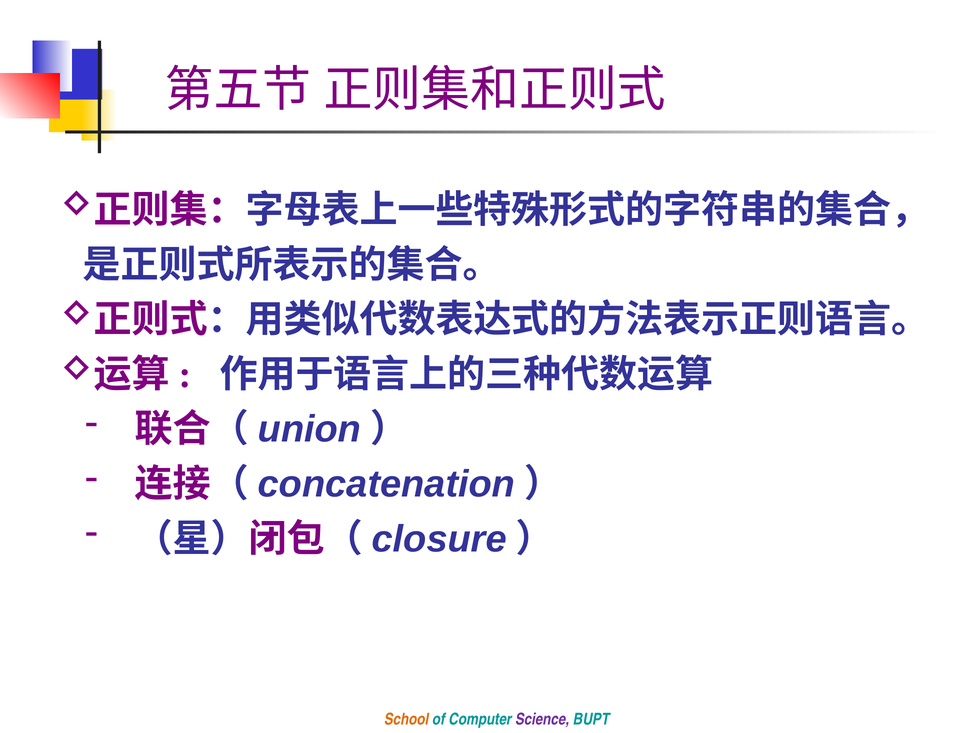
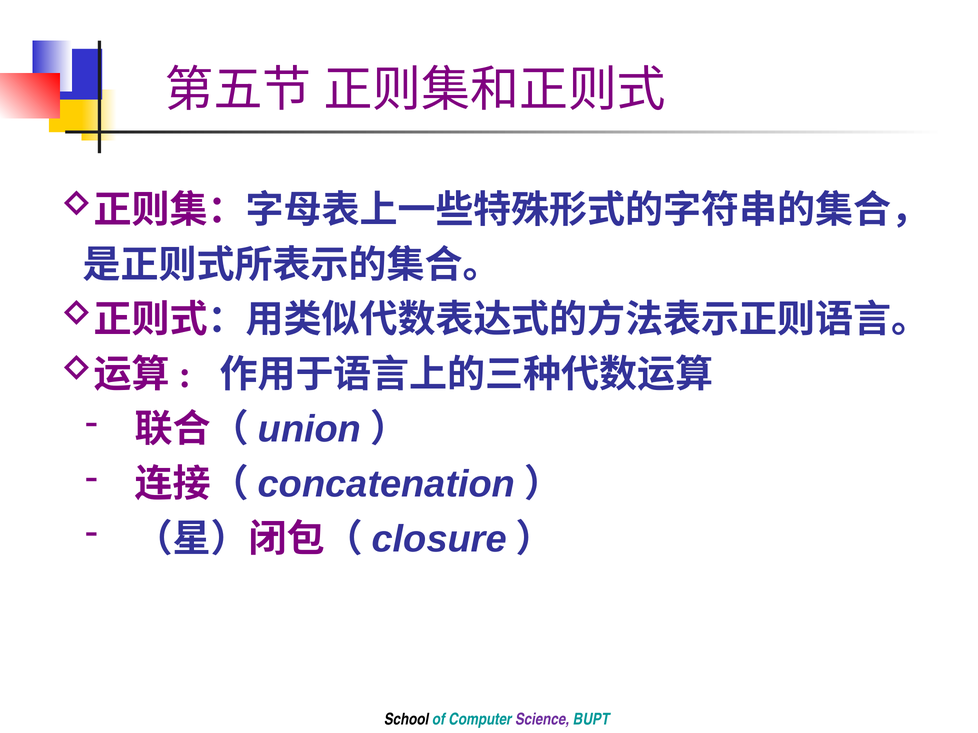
School colour: orange -> black
